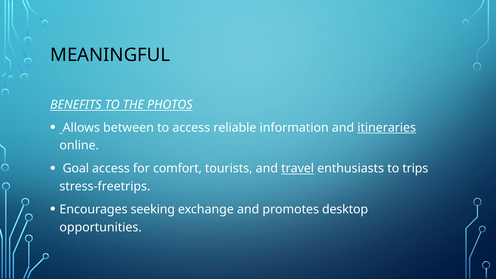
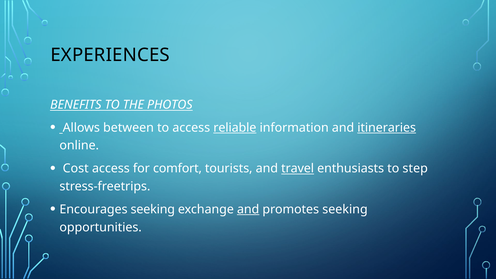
MEANINGFUL: MEANINGFUL -> EXPERIENCES
reliable underline: none -> present
Goal: Goal -> Cost
trips: trips -> step
and at (248, 209) underline: none -> present
promotes desktop: desktop -> seeking
